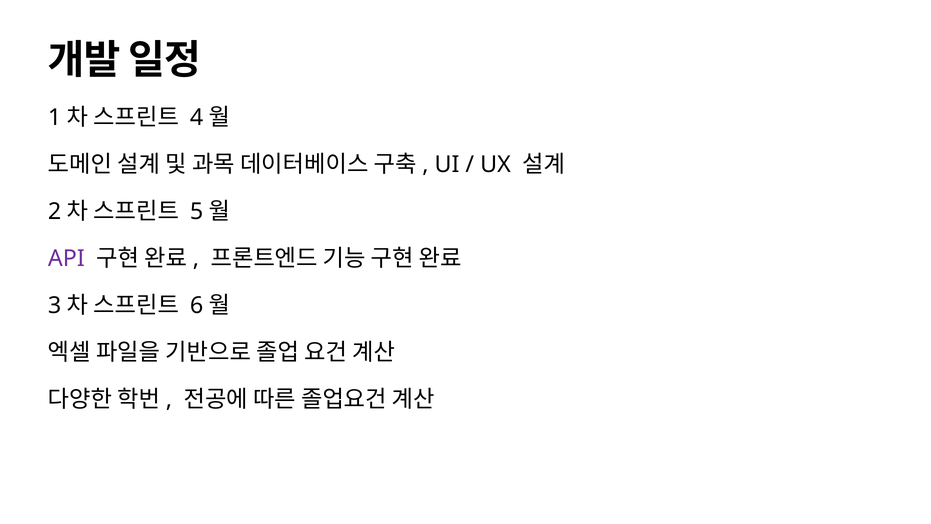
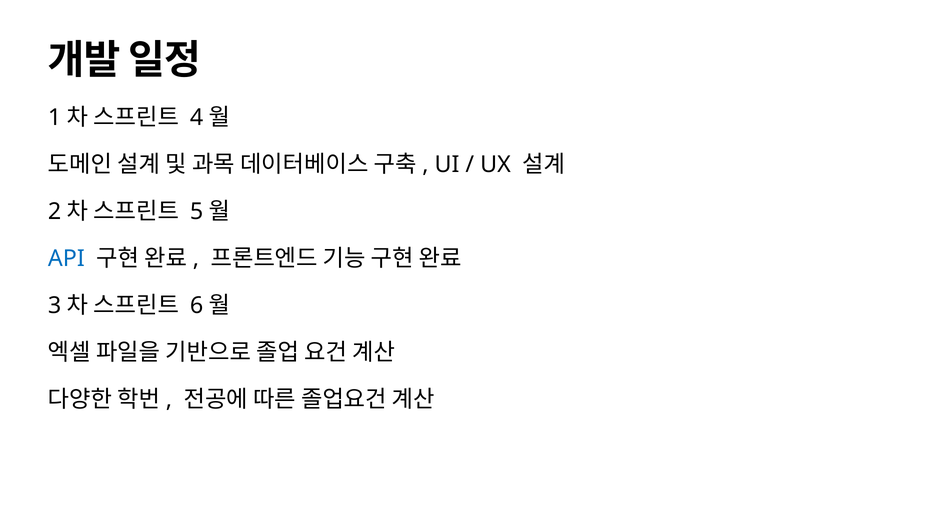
API colour: purple -> blue
